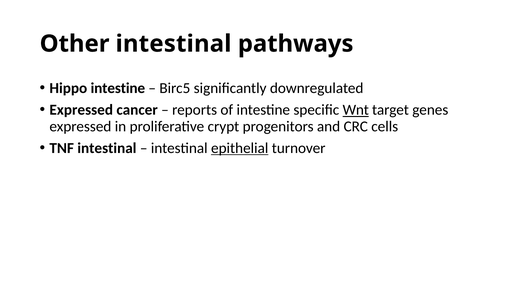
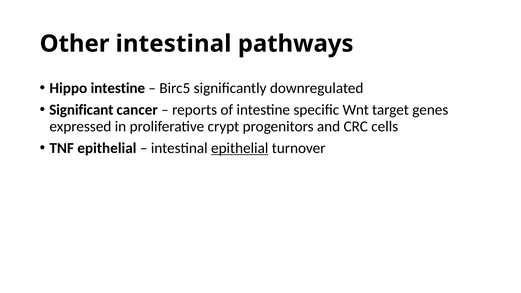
Expressed at (81, 110): Expressed -> Significant
Wnt underline: present -> none
TNF intestinal: intestinal -> epithelial
